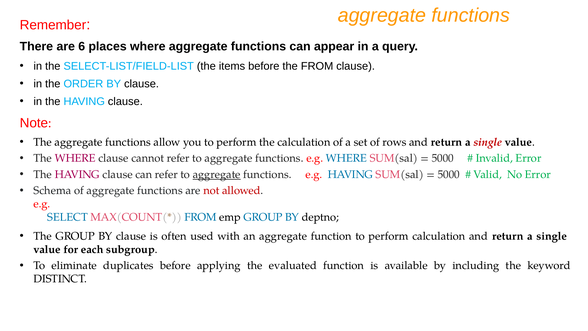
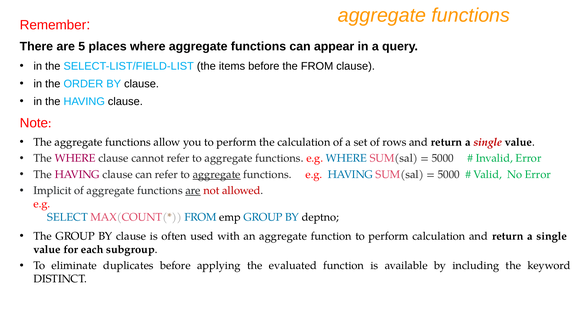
6: 6 -> 5
Schema: Schema -> Implicit
are at (193, 191) underline: none -> present
